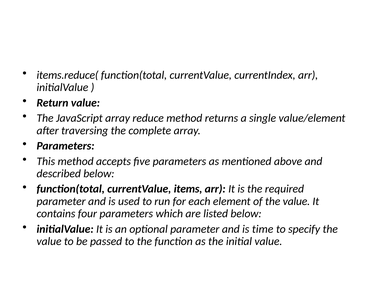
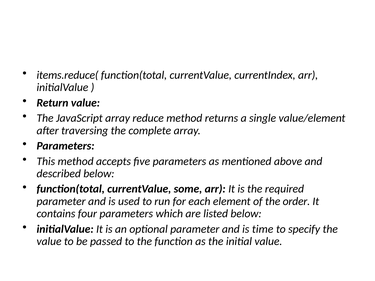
items: items -> some
of the value: value -> order
